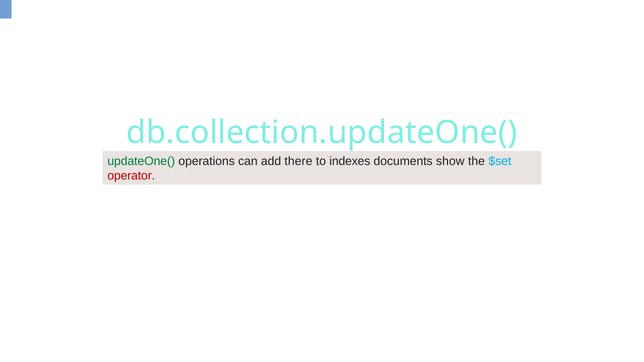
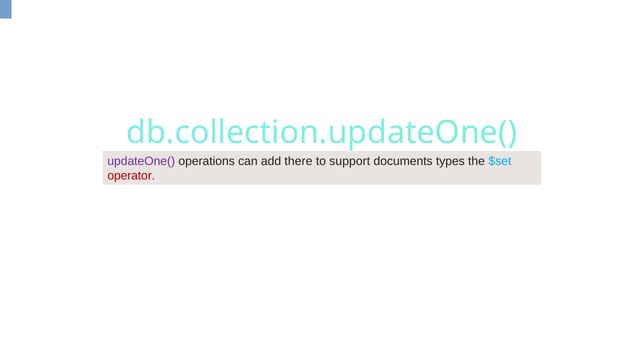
updateOne( colour: green -> purple
indexes: indexes -> support
show: show -> types
